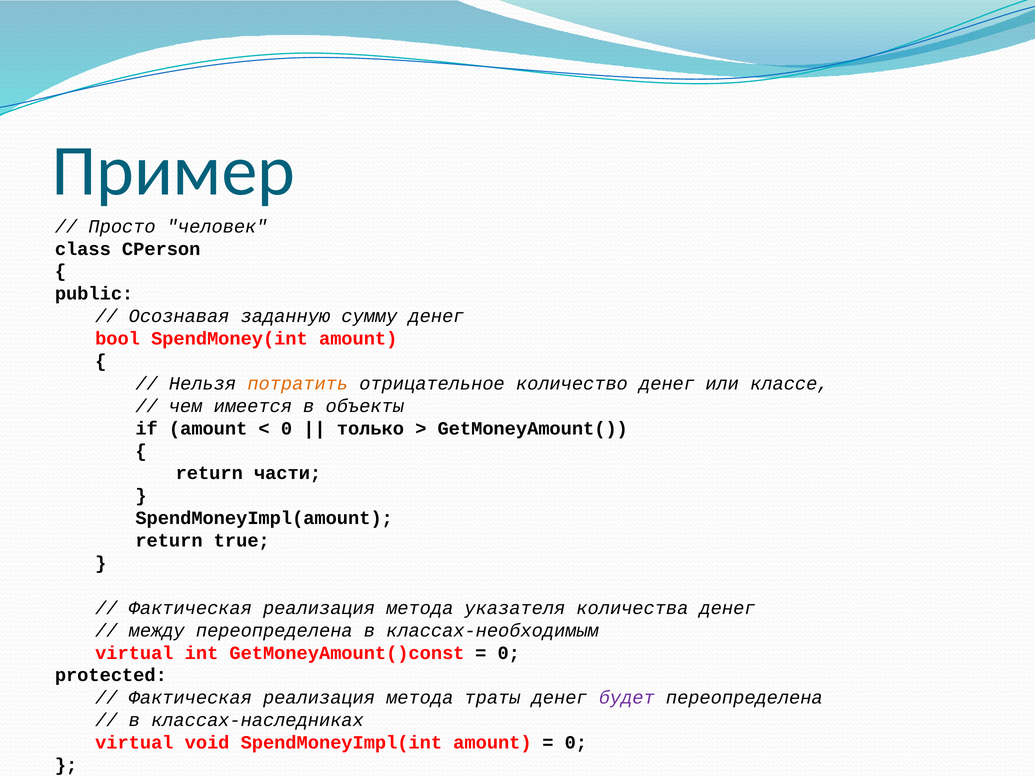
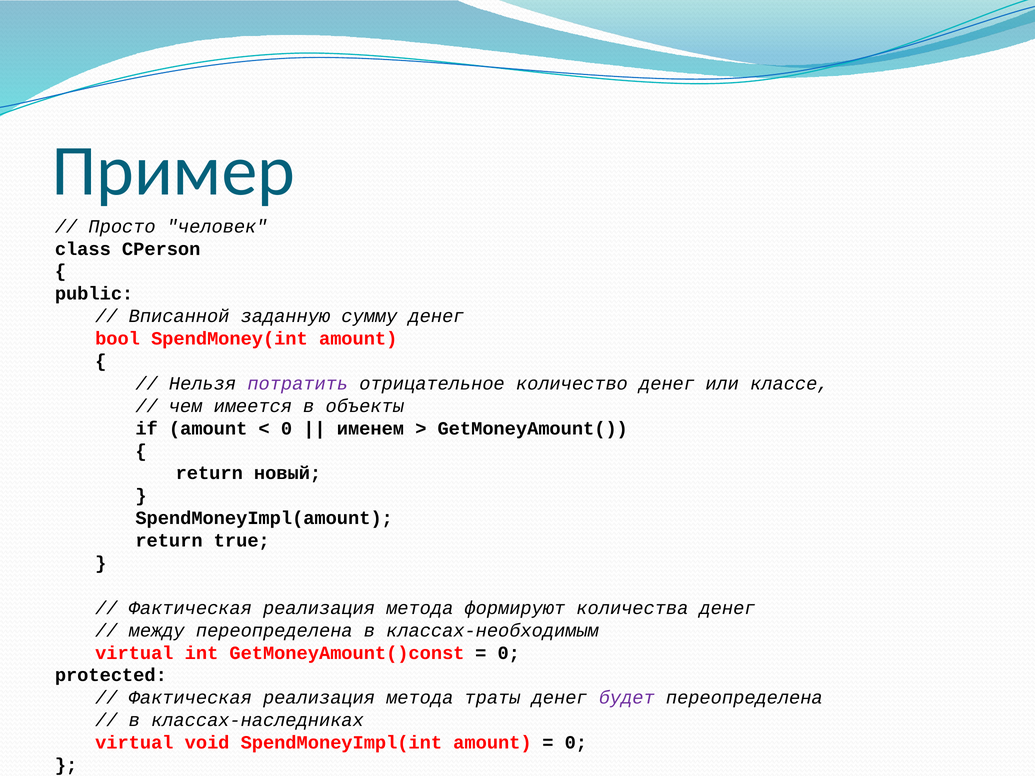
Осознавая: Осознавая -> Вписанной
потратить colour: orange -> purple
только: только -> именем
части: части -> новый
указателя: указателя -> формируют
